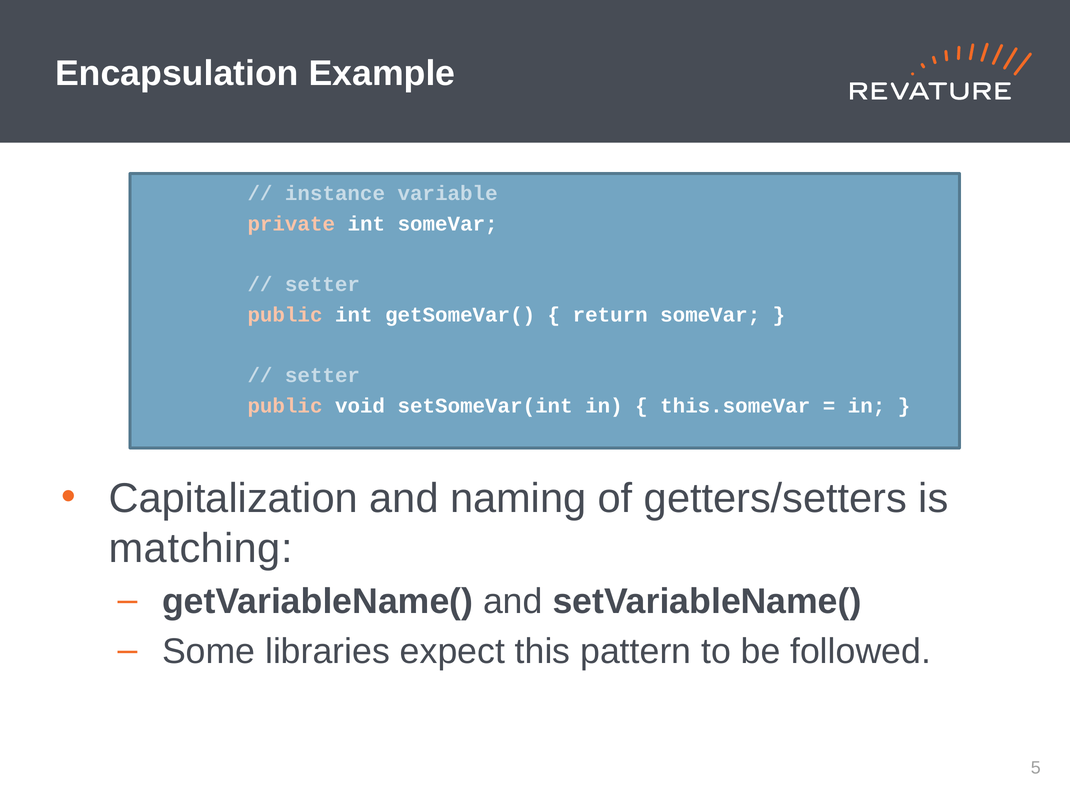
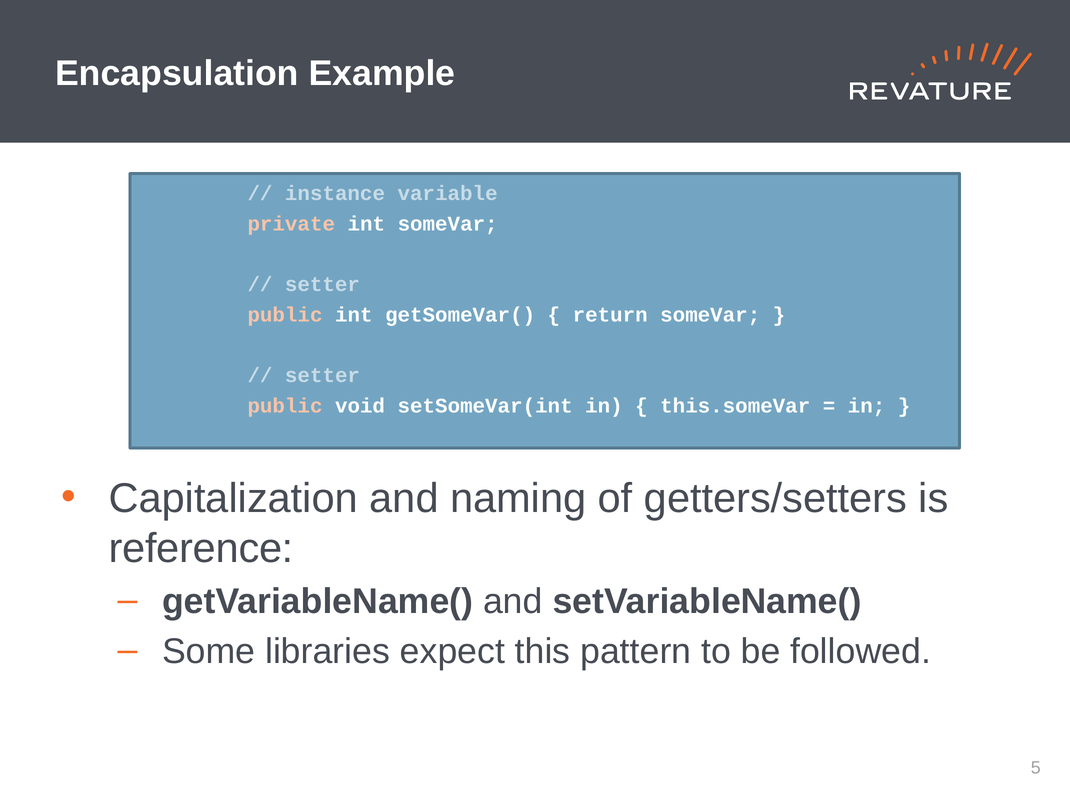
matching: matching -> reference
